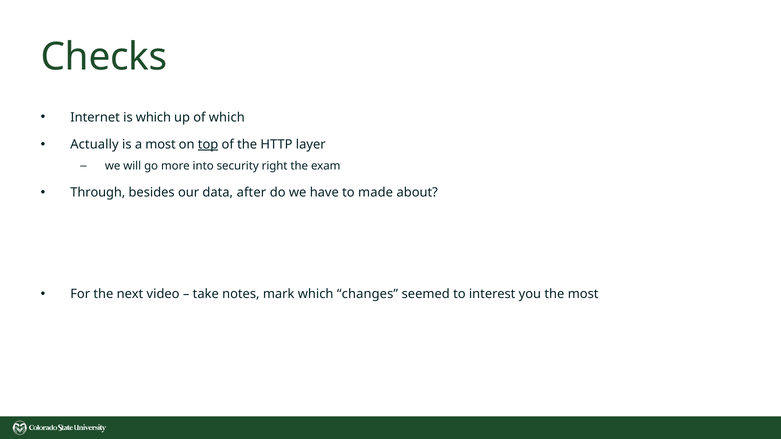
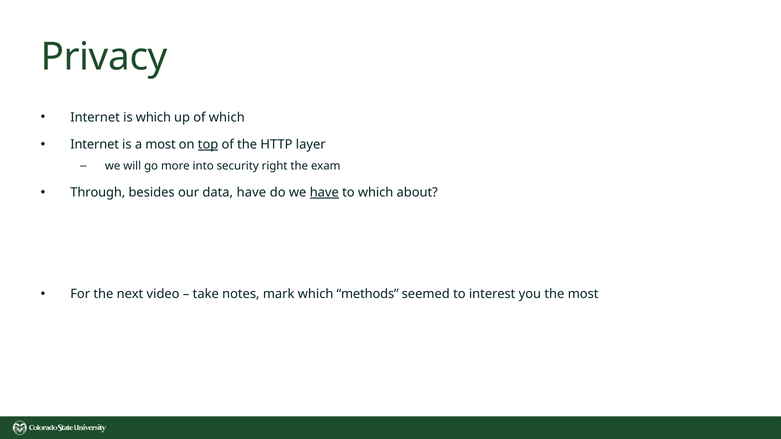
Checks: Checks -> Privacy
Actually at (94, 145): Actually -> Internet
data after: after -> have
have at (324, 193) underline: none -> present
to made: made -> which
changes: changes -> methods
